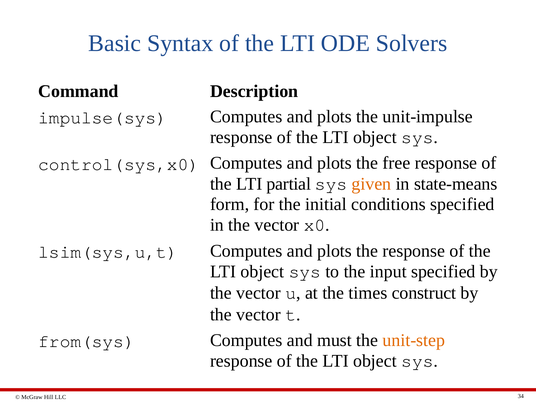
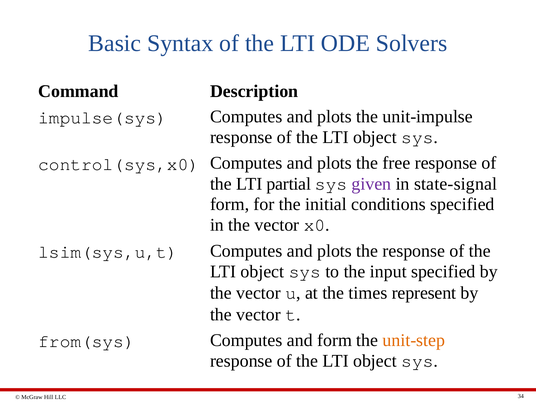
given colour: orange -> purple
state-means: state-means -> state-signal
construct: construct -> represent
and must: must -> form
